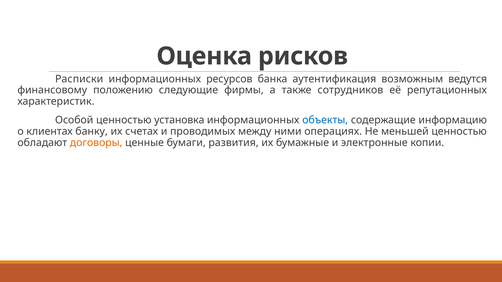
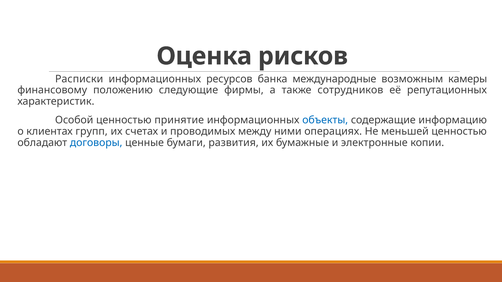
аутентификация: аутентификация -> международные
ведутся: ведутся -> камеры
установка: установка -> принятие
банку: банку -> групп
договоры colour: orange -> blue
